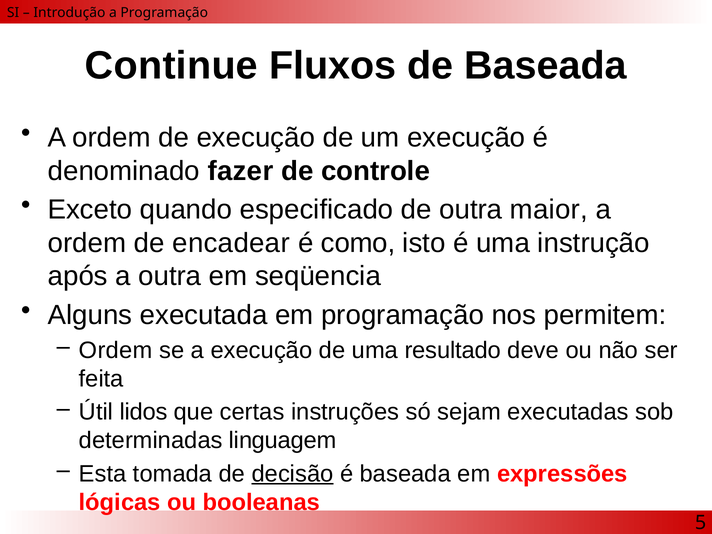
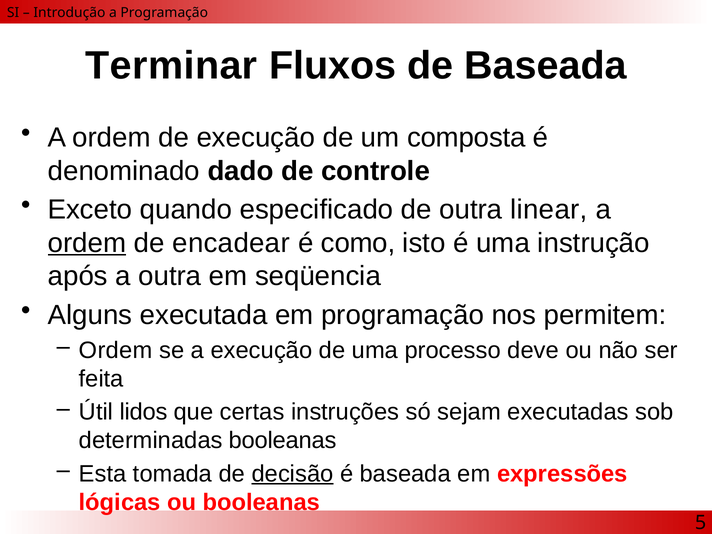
Continue: Continue -> Terminar
um execução: execução -> composta
fazer: fazer -> dado
maior: maior -> linear
ordem at (87, 243) underline: none -> present
resultado: resultado -> processo
determinadas linguagem: linguagem -> booleanas
